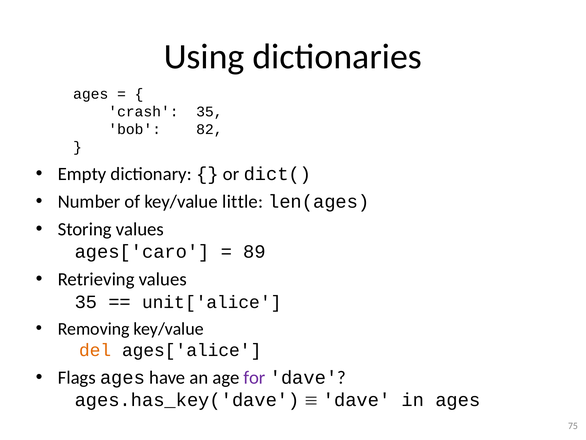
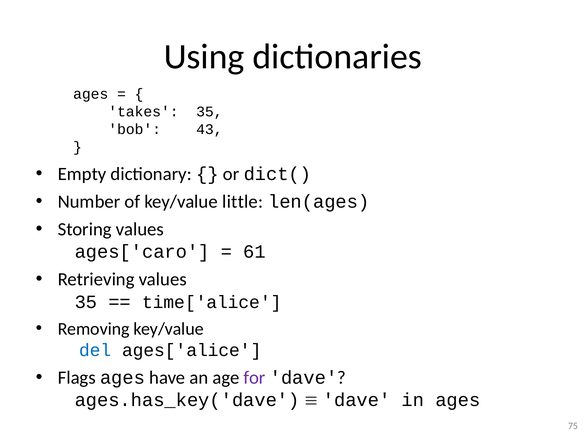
crash: crash -> takes
82: 82 -> 43
89: 89 -> 61
unit['alice: unit['alice -> time['alice
del colour: orange -> blue
